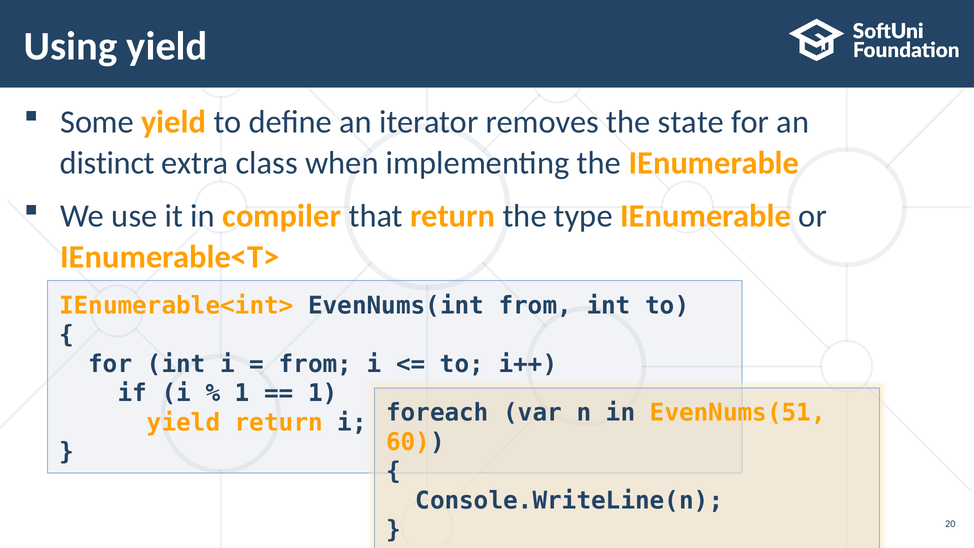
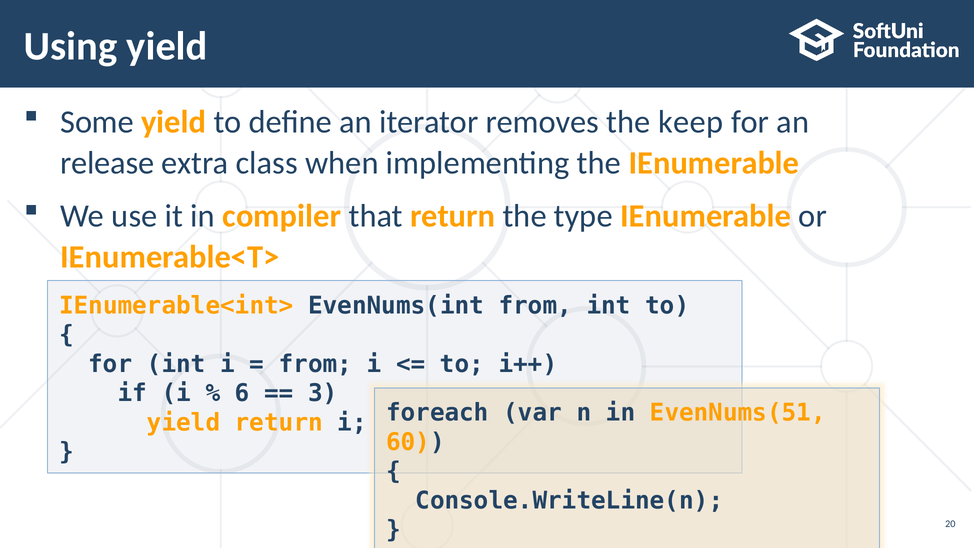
state: state -> keep
distinct: distinct -> release
1 at (242, 393): 1 -> 6
1 at (323, 393): 1 -> 3
